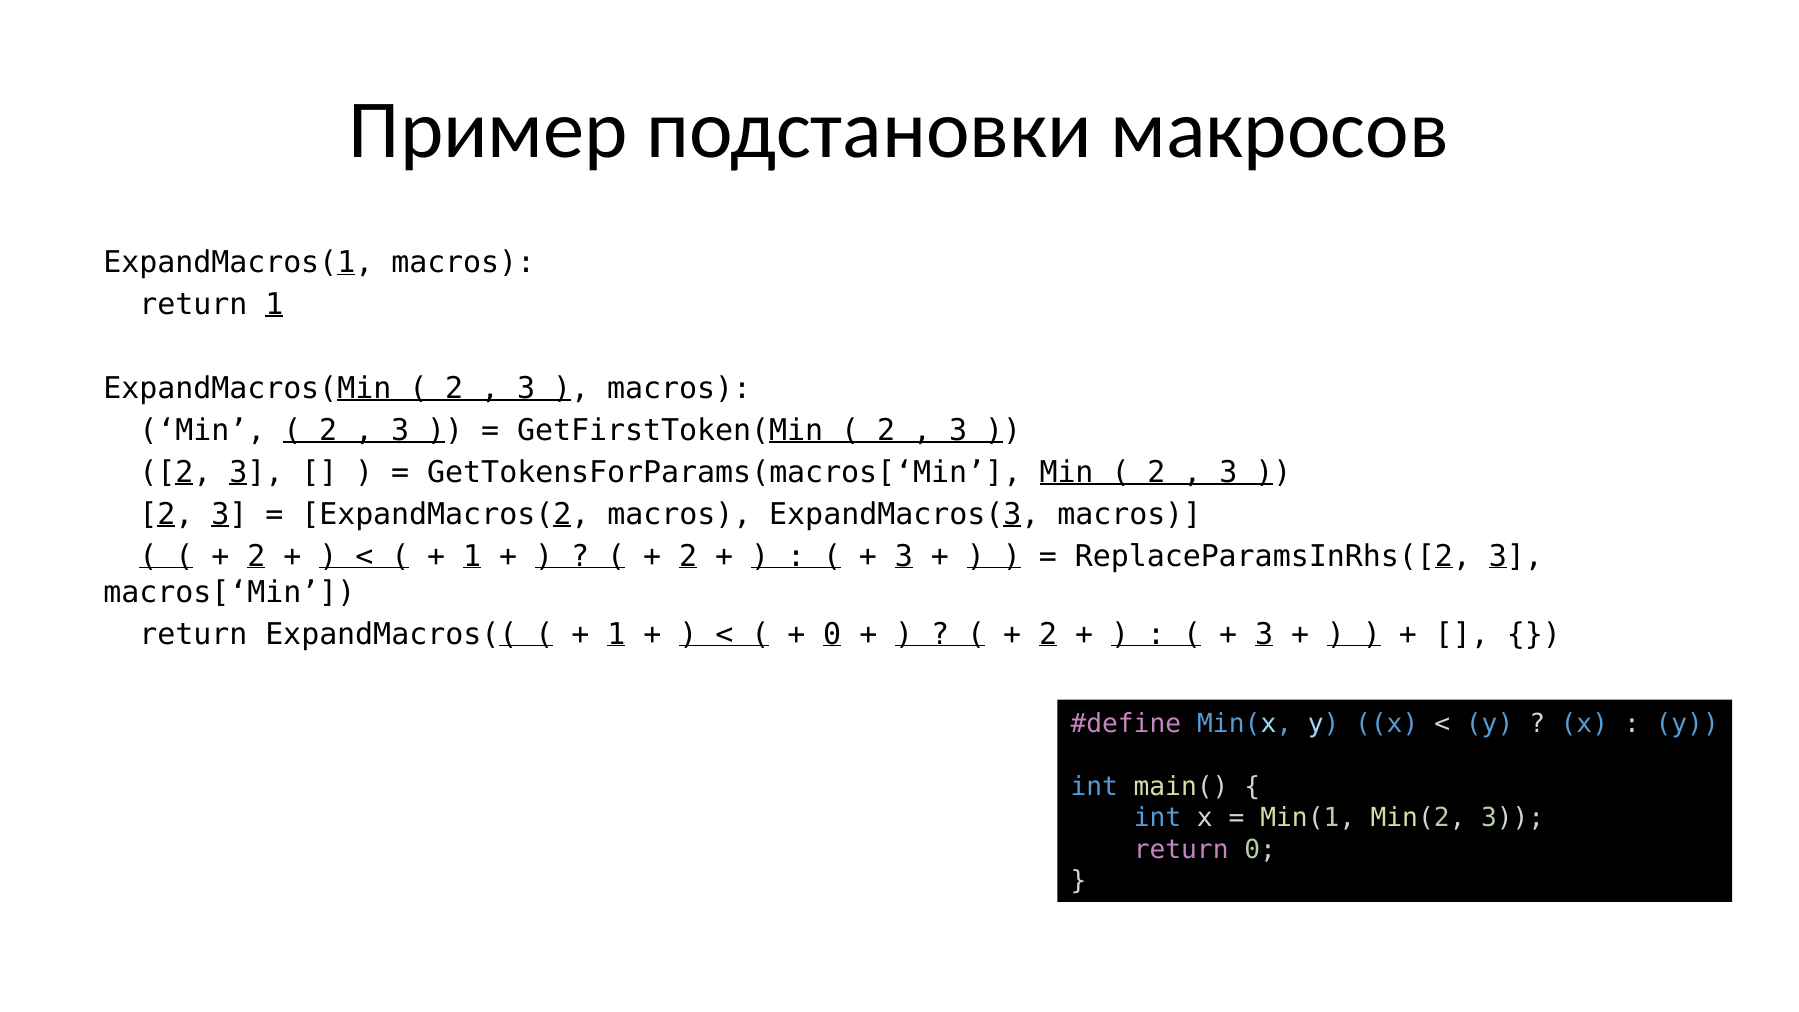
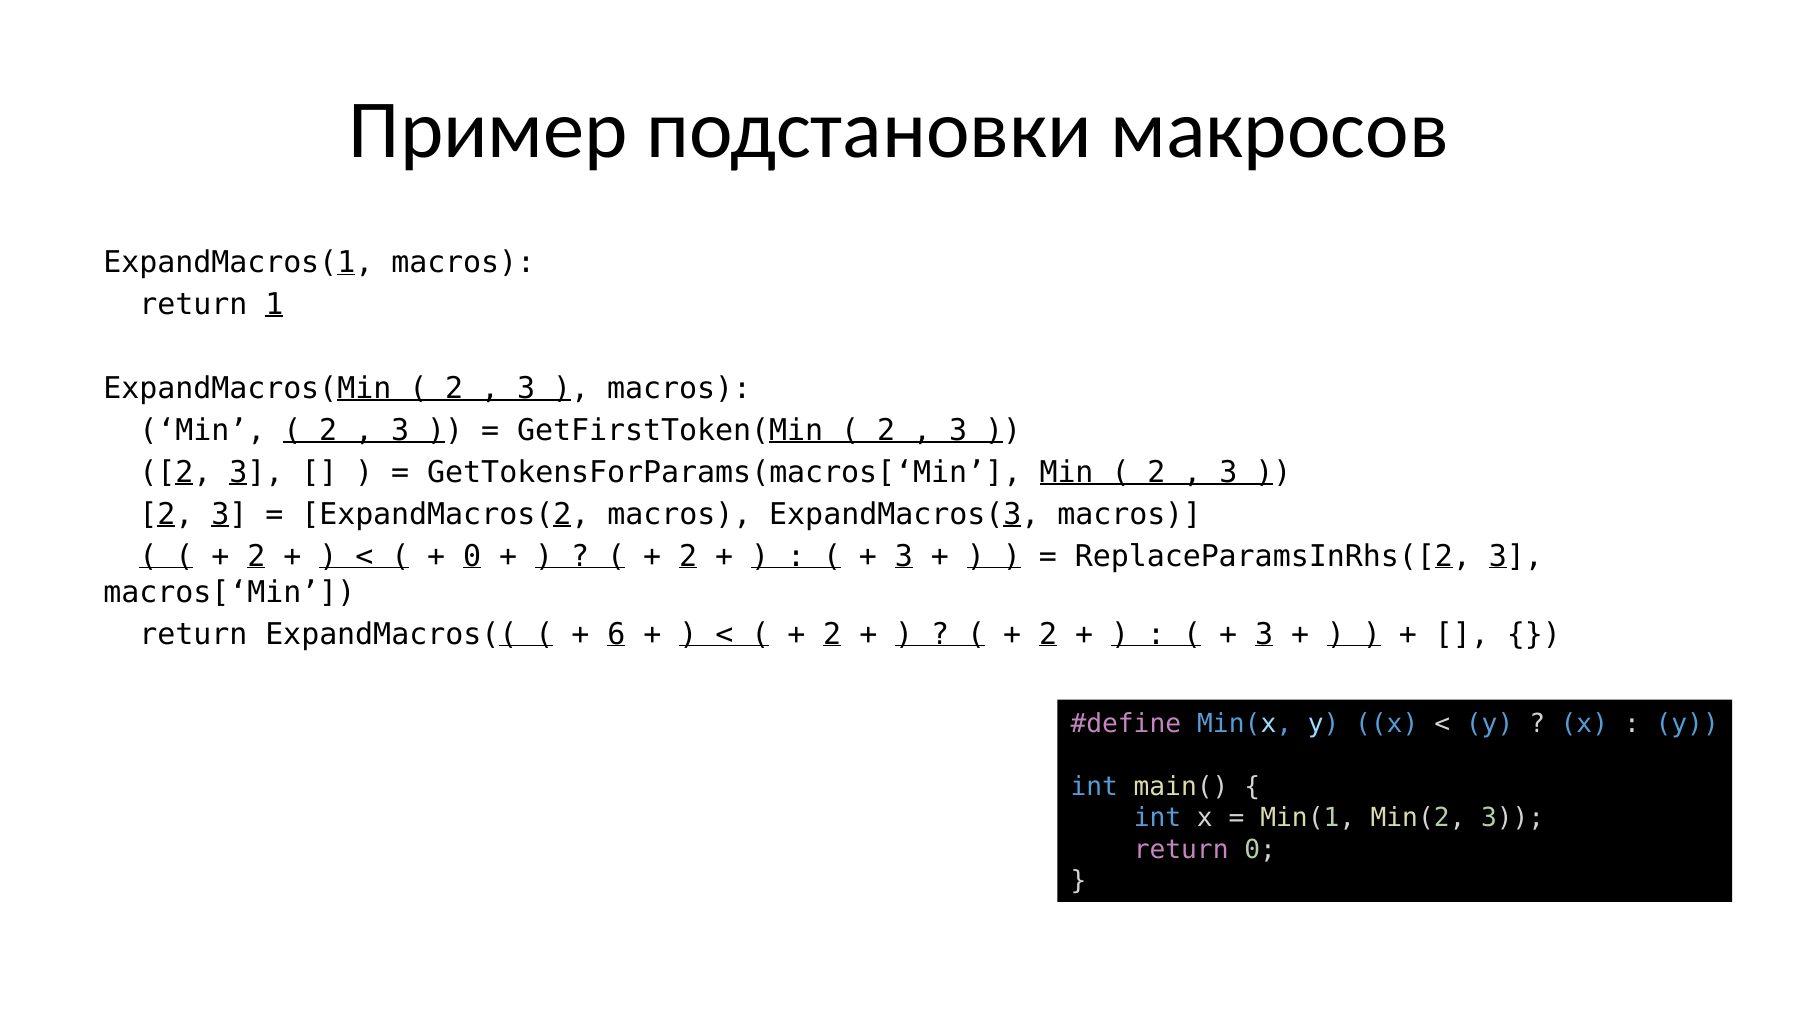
1 at (472, 556): 1 -> 0
1 at (616, 634): 1 -> 6
0 at (832, 634): 0 -> 2
